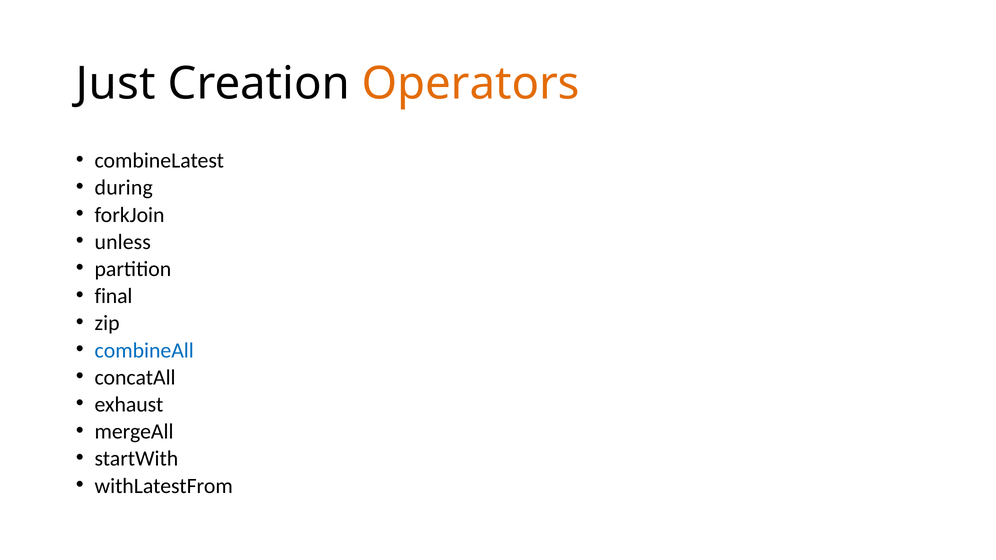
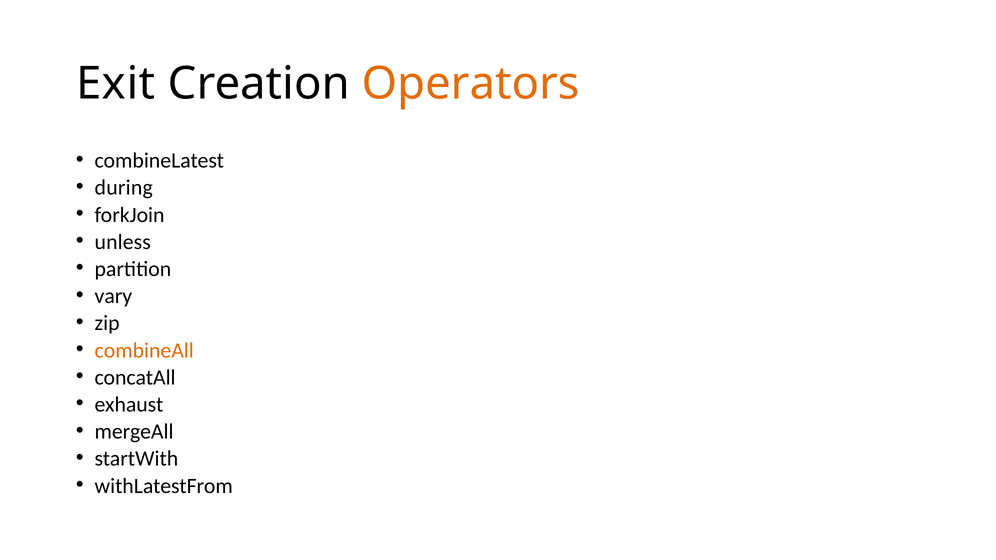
Just: Just -> Exit
final: final -> vary
combineAll colour: blue -> orange
